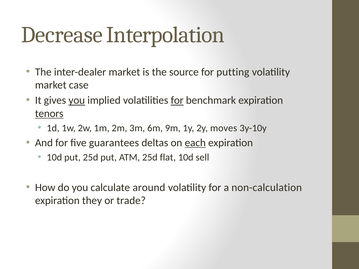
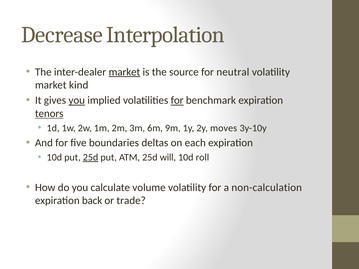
market at (124, 72) underline: none -> present
putting: putting -> neutral
case: case -> kind
guarantees: guarantees -> boundaries
each underline: present -> none
25d at (91, 157) underline: none -> present
flat: flat -> will
sell: sell -> roll
around: around -> volume
they: they -> back
